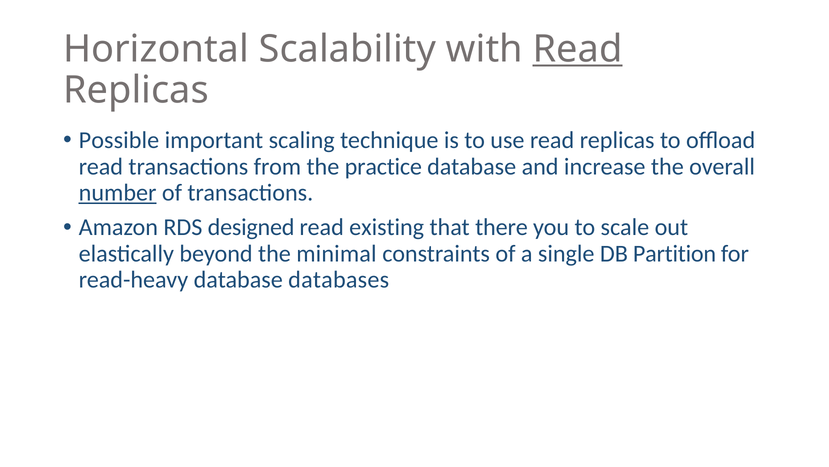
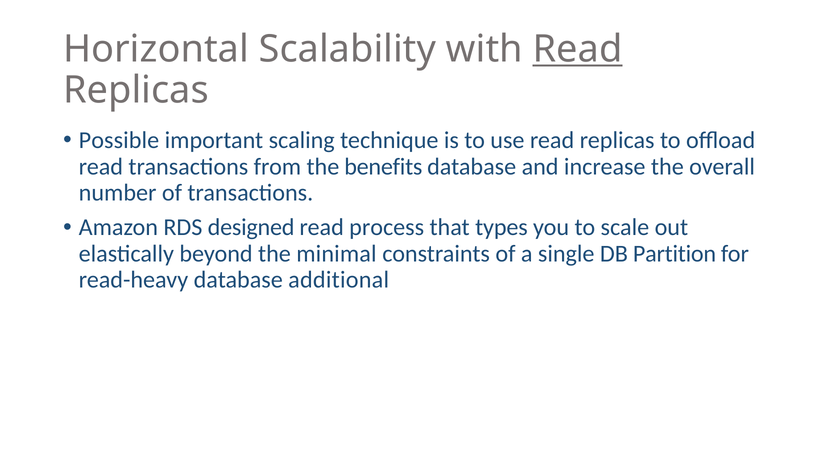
practice: practice -> benefits
number underline: present -> none
existing: existing -> process
there: there -> types
databases: databases -> additional
